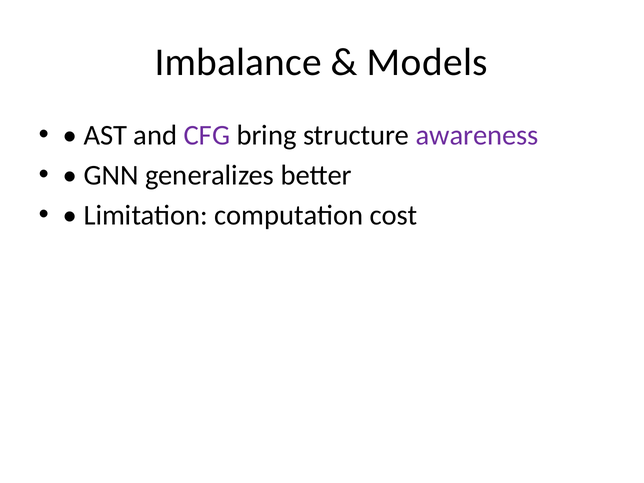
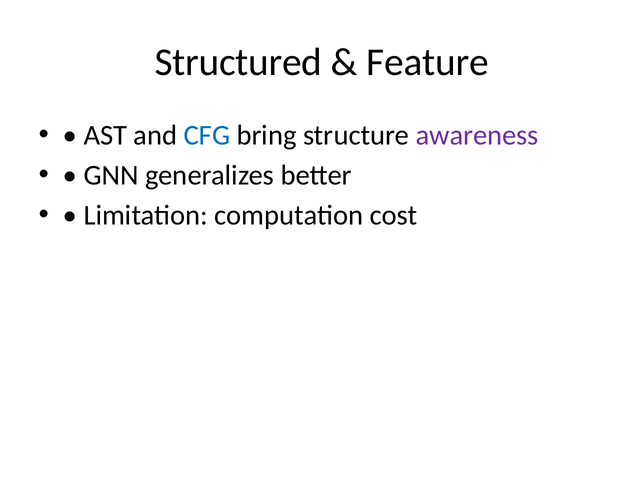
Imbalance: Imbalance -> Structured
Models: Models -> Feature
CFG colour: purple -> blue
